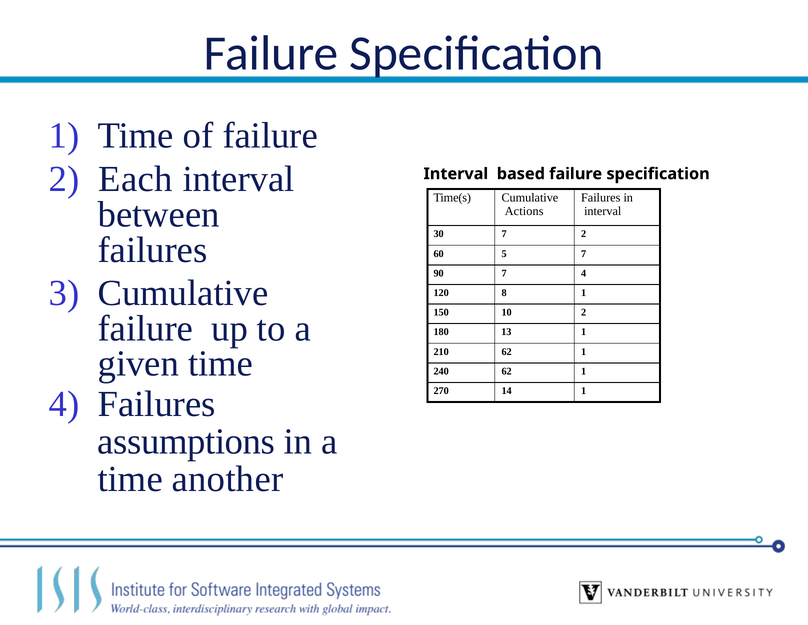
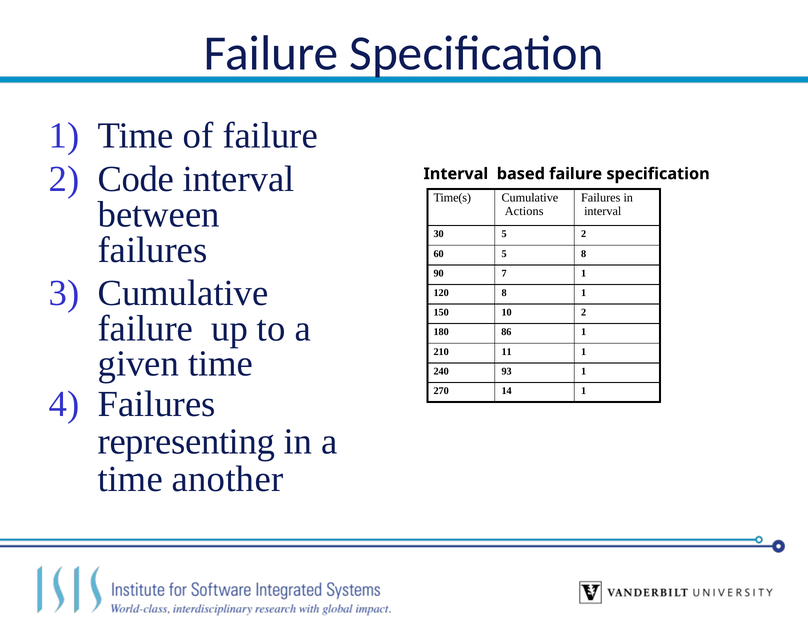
Each: Each -> Code
30 7: 7 -> 5
5 7: 7 -> 8
7 4: 4 -> 1
13: 13 -> 86
210 62: 62 -> 11
240 62: 62 -> 93
assumptions: assumptions -> representing
